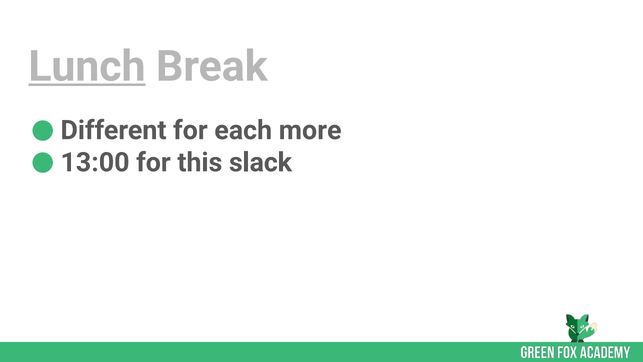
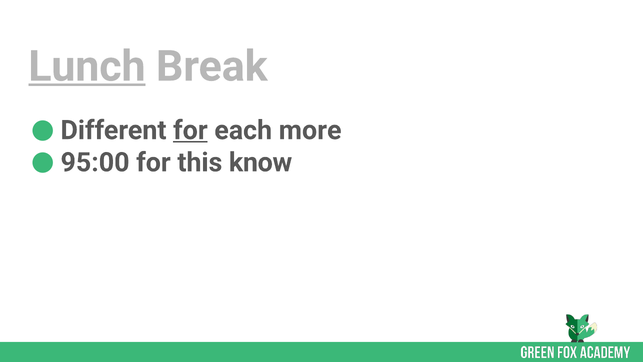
for at (190, 130) underline: none -> present
13:00: 13:00 -> 95:00
slack: slack -> know
